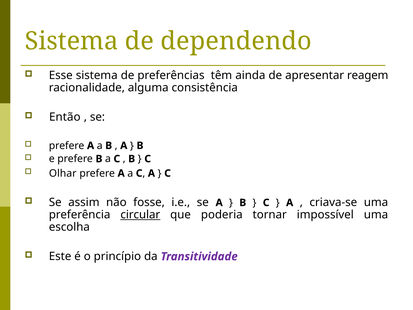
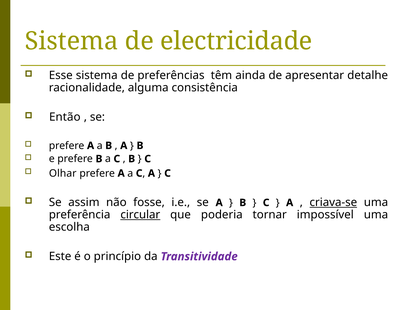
dependendo: dependendo -> electricidade
reagem: reagem -> detalhe
criava-se underline: none -> present
